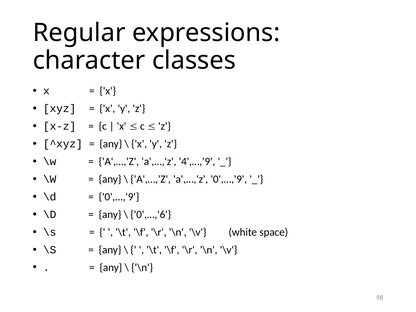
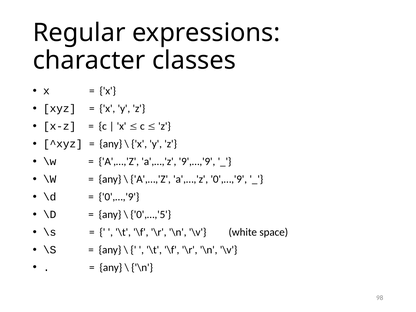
4',…,'9: 4',…,'9 -> 9',…,'9
0',…,'6: 0',…,'6 -> 0',…,'5
